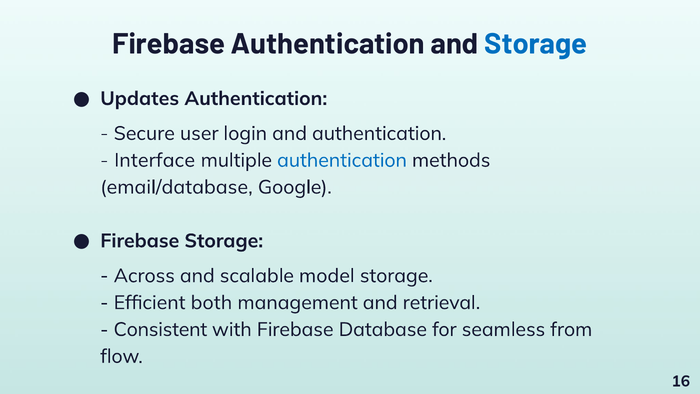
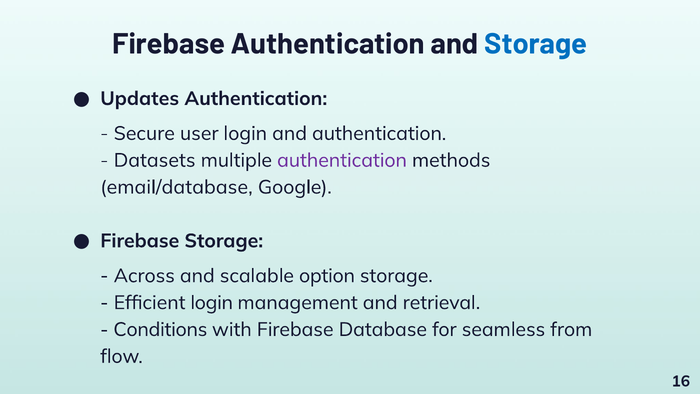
Interface: Interface -> Datasets
authentication at (342, 160) colour: blue -> purple
model: model -> option
Efficient both: both -> login
Consistent: Consistent -> Conditions
